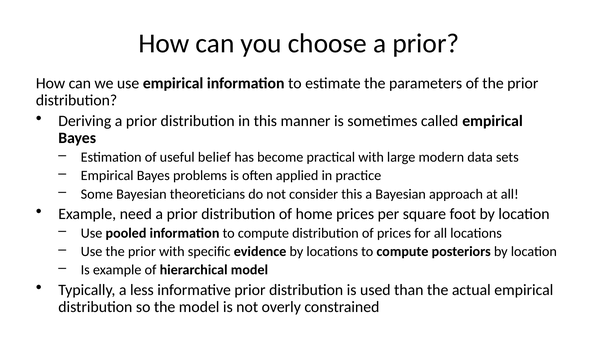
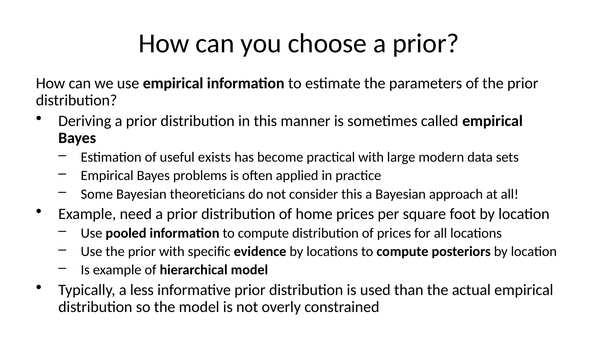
belief: belief -> exists
